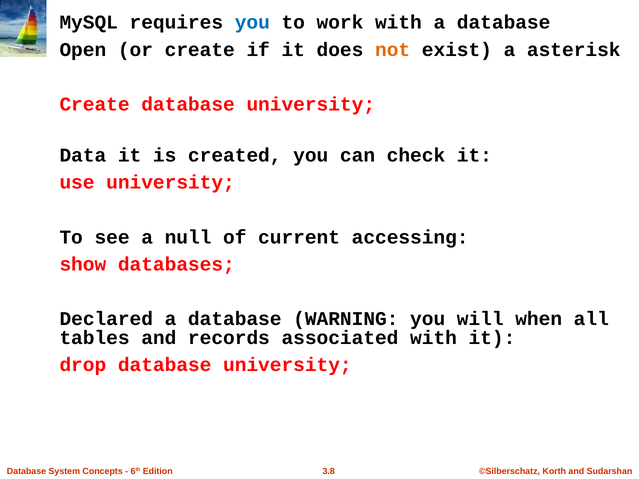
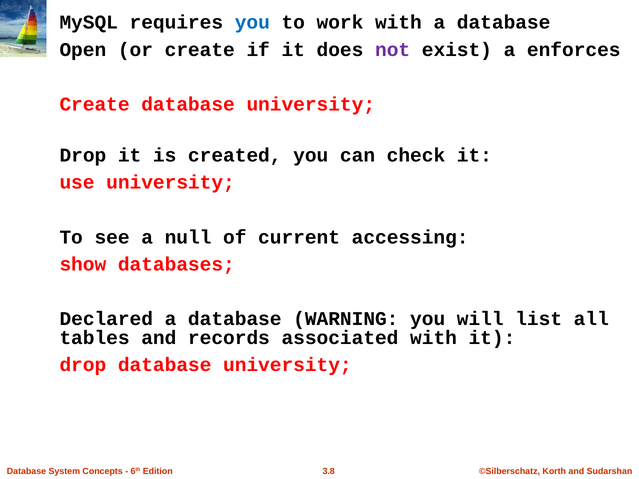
not colour: orange -> purple
asterisk: asterisk -> enforces
Data at (83, 155): Data -> Drop
when: when -> list
